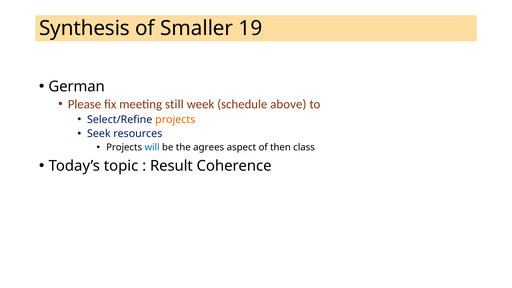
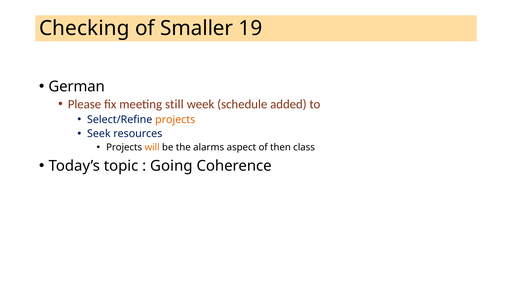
Synthesis: Synthesis -> Checking
above: above -> added
will colour: blue -> orange
agrees: agrees -> alarms
Result: Result -> Going
